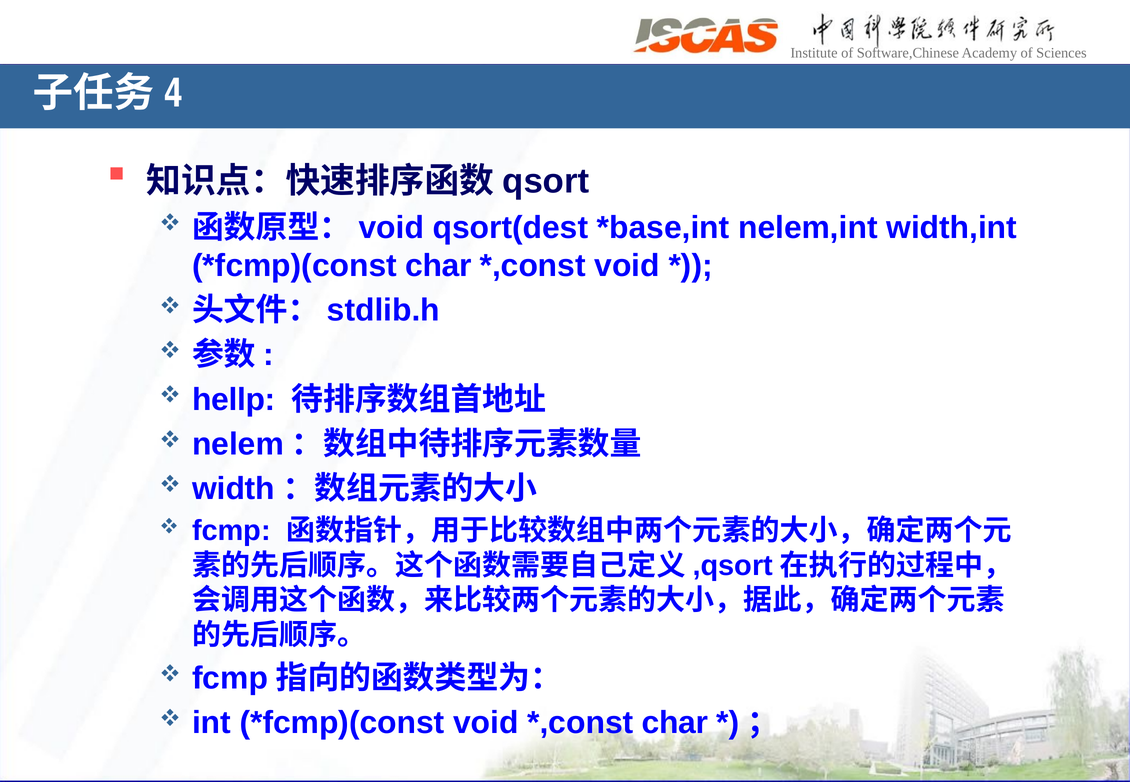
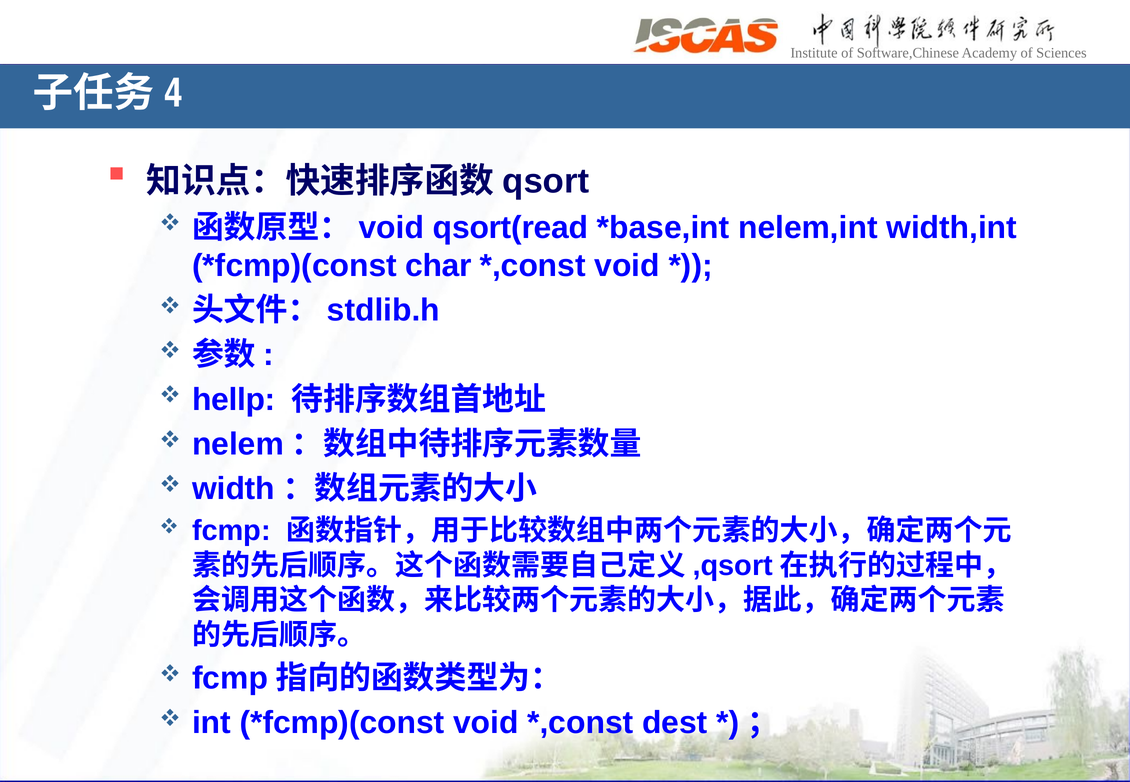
qsort(dest: qsort(dest -> qsort(read
char at (675, 723): char -> dest
